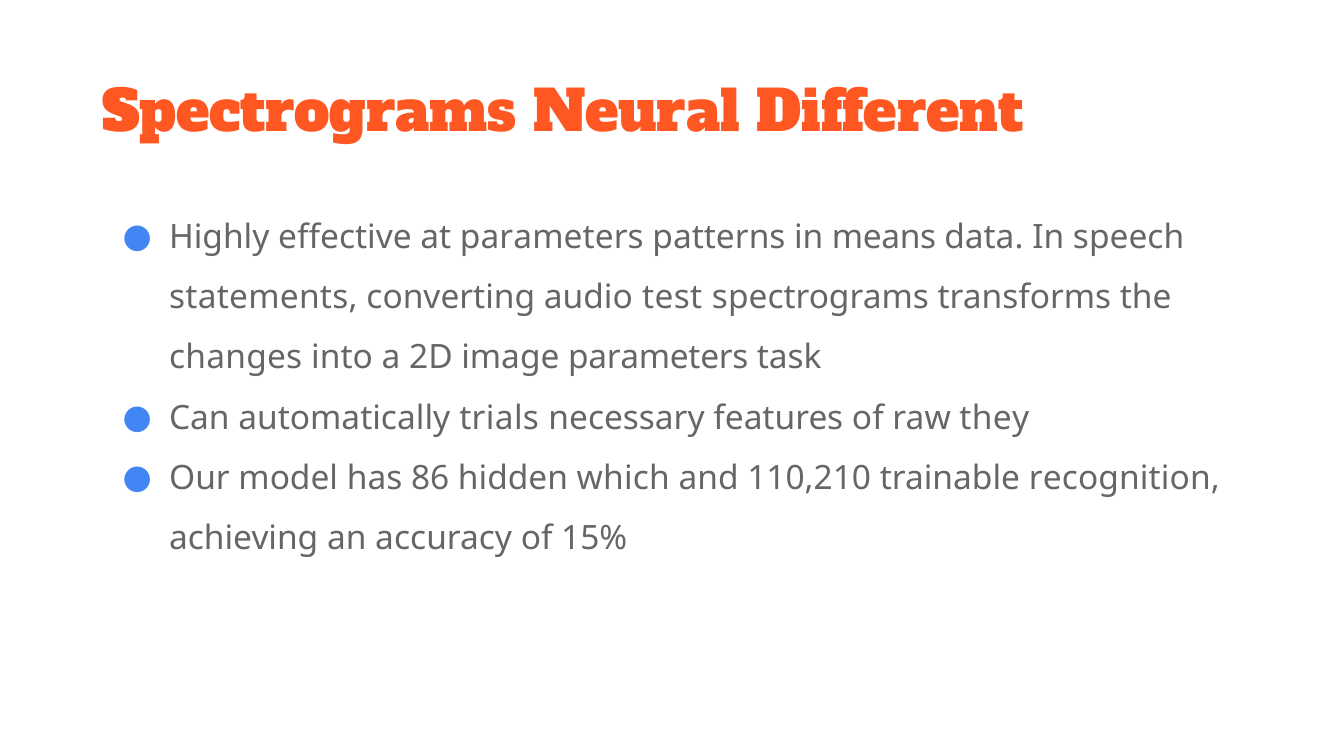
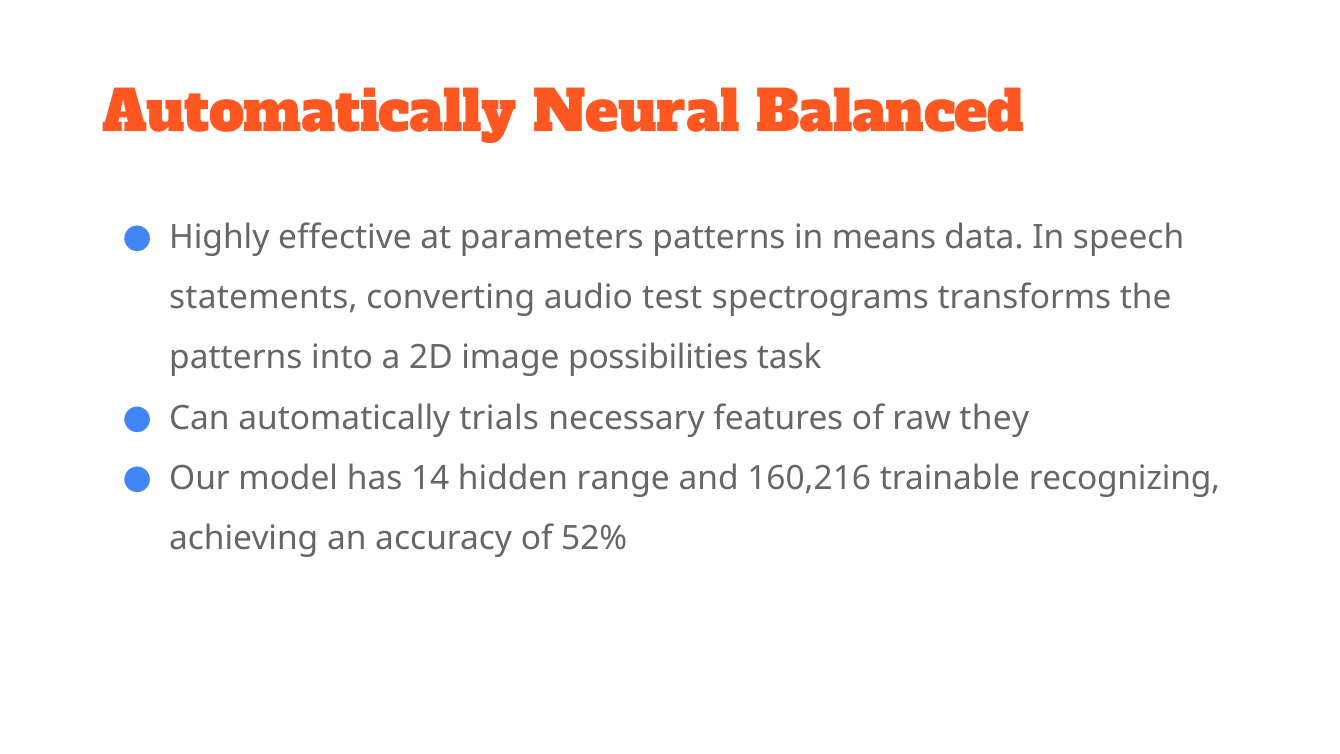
Spectrograms at (309, 113): Spectrograms -> Automatically
Different: Different -> Balanced
changes at (236, 358): changes -> patterns
image parameters: parameters -> possibilities
86: 86 -> 14
which: which -> range
110,210: 110,210 -> 160,216
recognition: recognition -> recognizing
15%: 15% -> 52%
